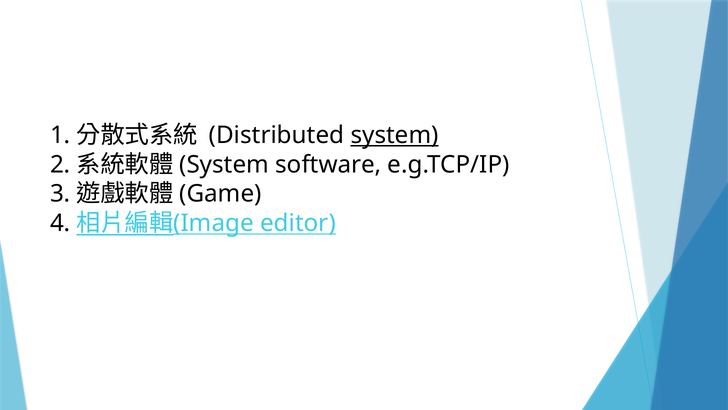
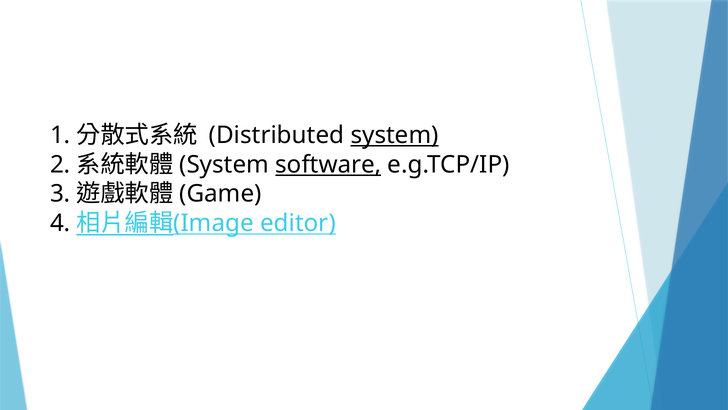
software underline: none -> present
